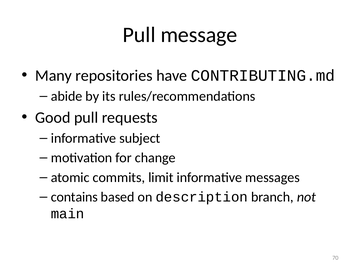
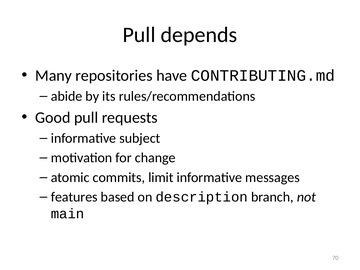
message: message -> depends
contains: contains -> features
